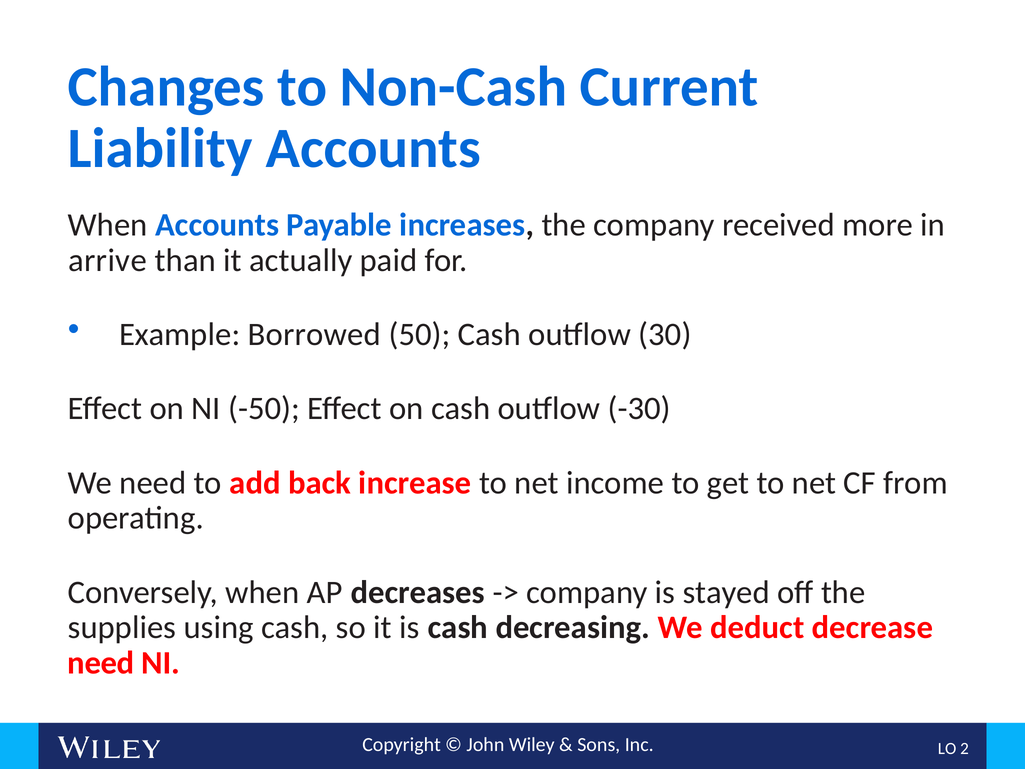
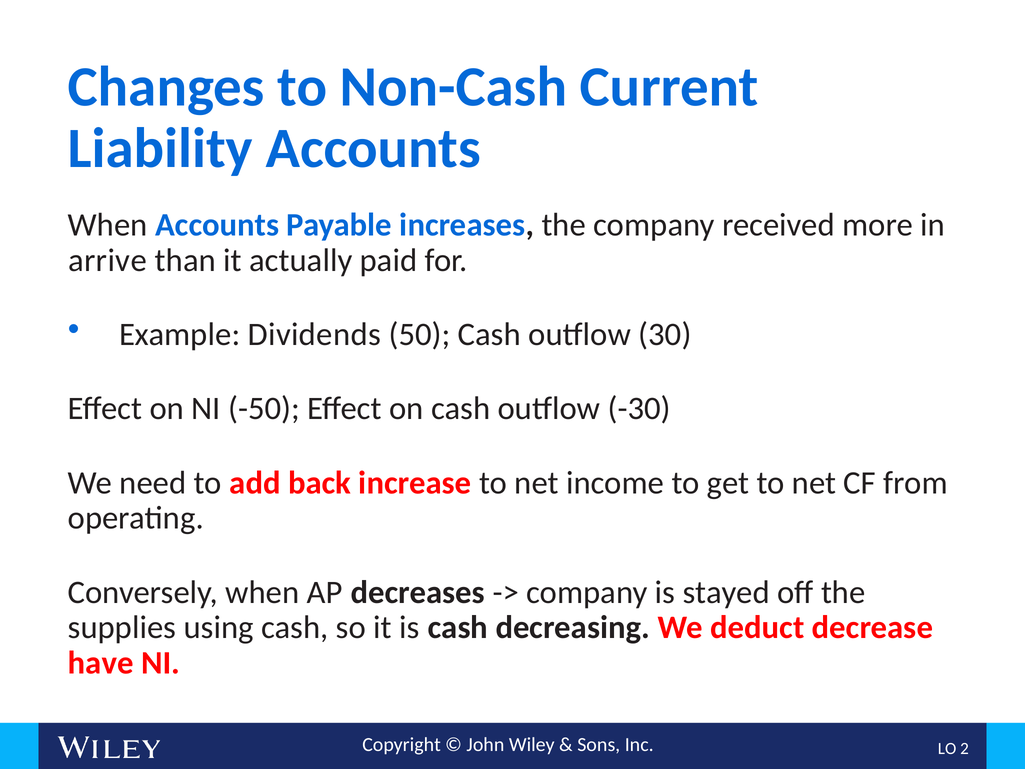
Borrowed: Borrowed -> Dividends
need at (101, 663): need -> have
